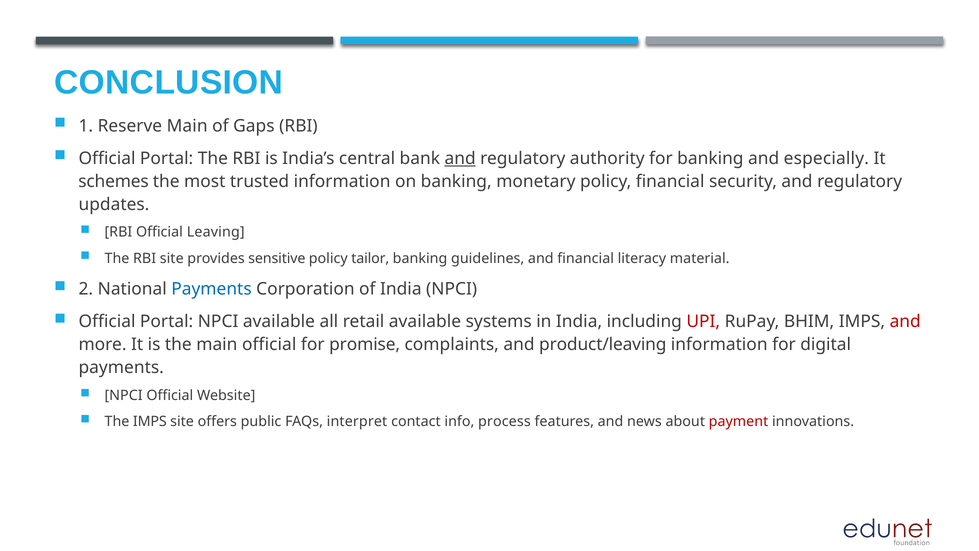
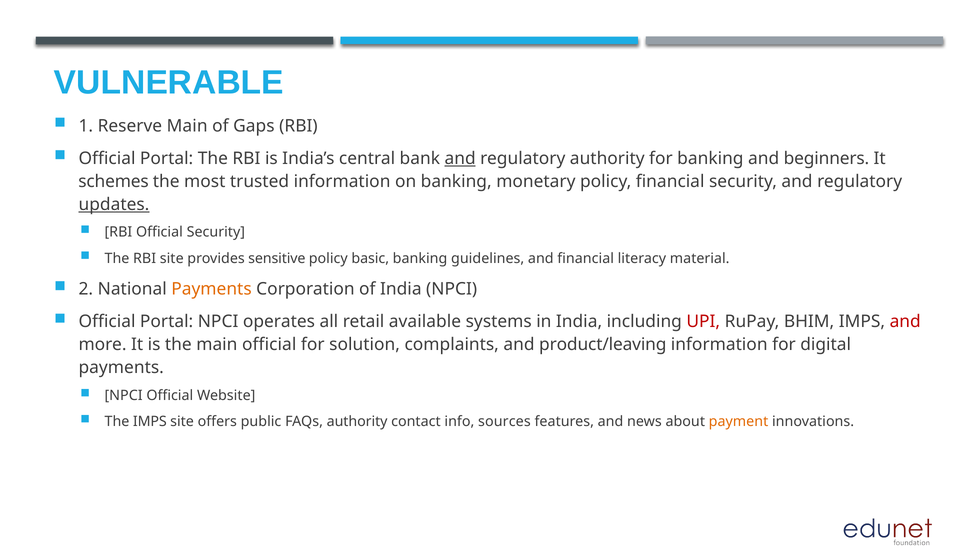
CONCLUSION: CONCLUSION -> VULNERABLE
especially: especially -> beginners
updates underline: none -> present
Official Leaving: Leaving -> Security
tailor: tailor -> basic
Payments at (211, 289) colour: blue -> orange
NPCI available: available -> operates
promise: promise -> solution
FAQs interpret: interpret -> authority
process: process -> sources
payment colour: red -> orange
